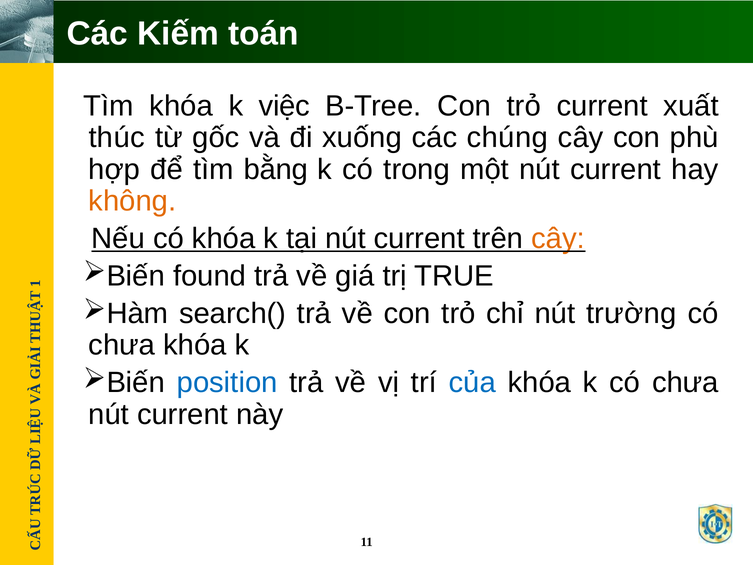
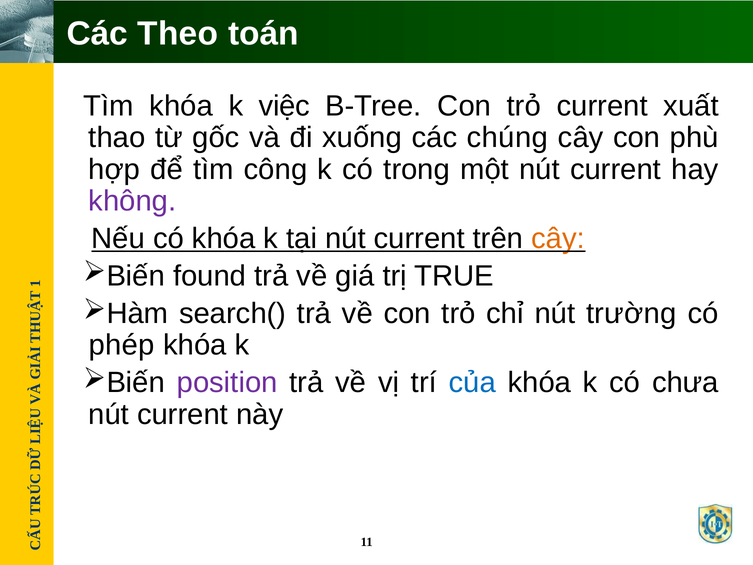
Kiếm: Kiếm -> Theo
thúc: thúc -> thao
bằng: bằng -> công
không colour: orange -> purple
chưa at (122, 345): chưa -> phép
position colour: blue -> purple
